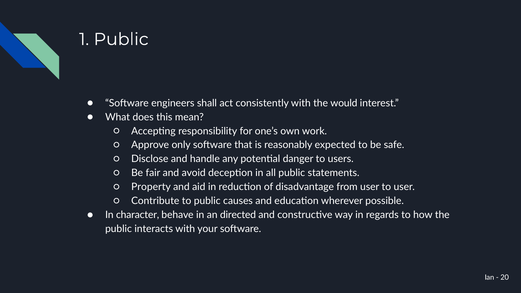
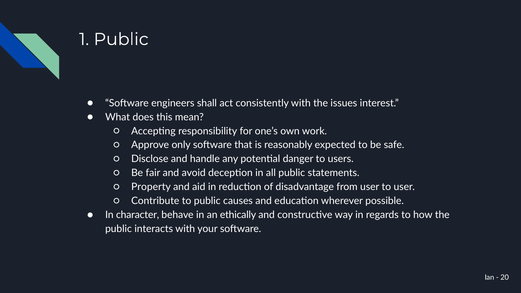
would: would -> issues
directed: directed -> ethically
